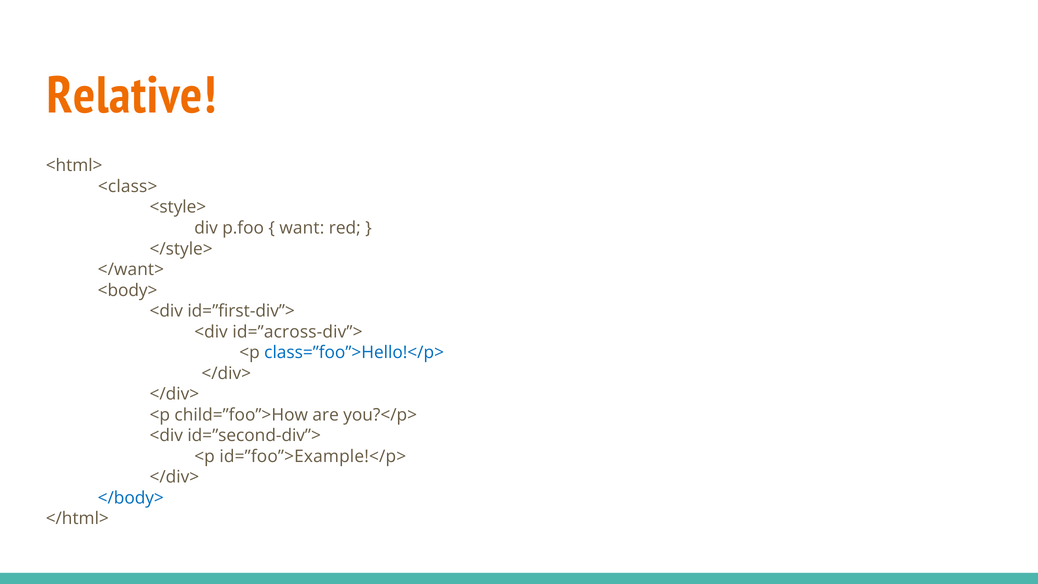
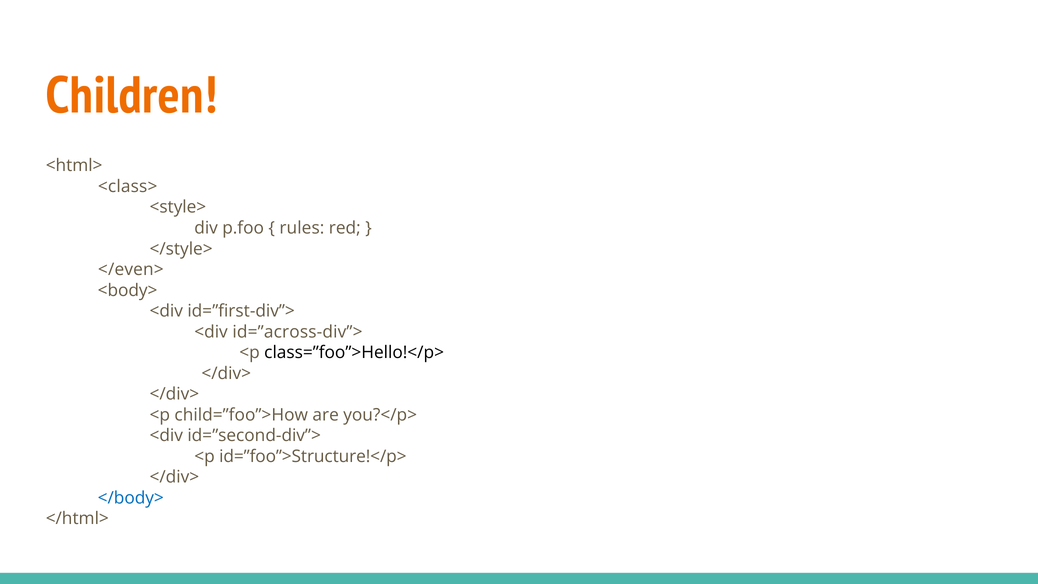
Relative: Relative -> Children
want: want -> rules
</want>: </want> -> </even>
class=”foo”>Hello!</p> colour: blue -> black
id=”foo”>Example!</p>: id=”foo”>Example!</p> -> id=”foo”>Structure!</p>
